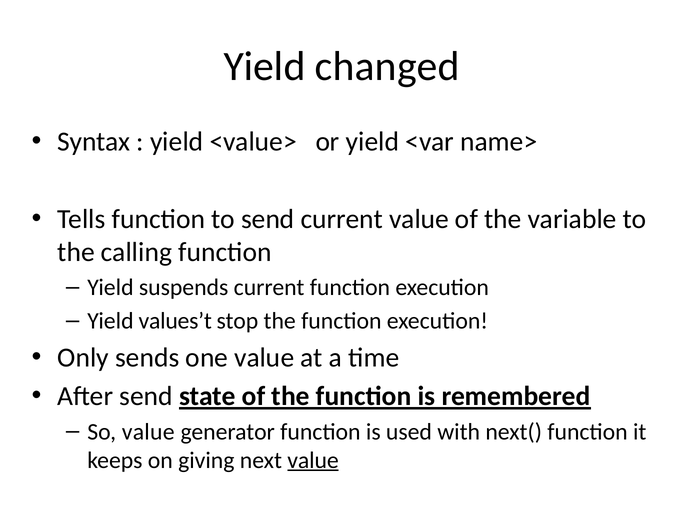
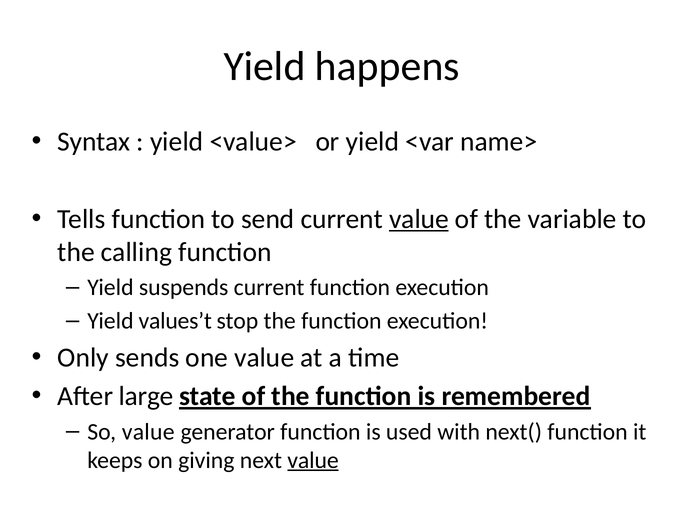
changed: changed -> happens
value at (419, 219) underline: none -> present
After send: send -> large
